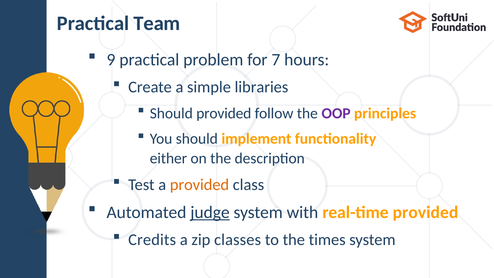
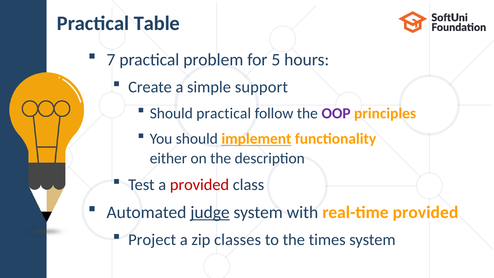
Team: Team -> Table
9: 9 -> 7
7: 7 -> 5
libraries: libraries -> support
Should provided: provided -> practical
implement underline: none -> present
provided at (199, 185) colour: orange -> red
Credits: Credits -> Project
